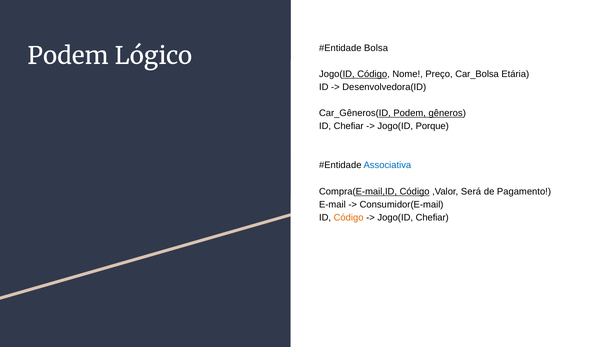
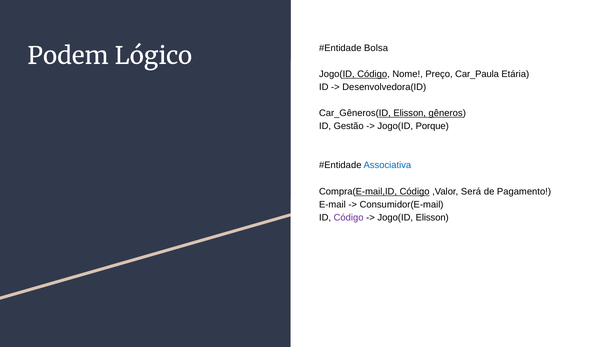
Car_Bolsa: Car_Bolsa -> Car_Paula
Car_Gêneros(ID Podem: Podem -> Elisson
ID Chefiar: Chefiar -> Gestão
Código at (349, 217) colour: orange -> purple
Jogo(ID Chefiar: Chefiar -> Elisson
